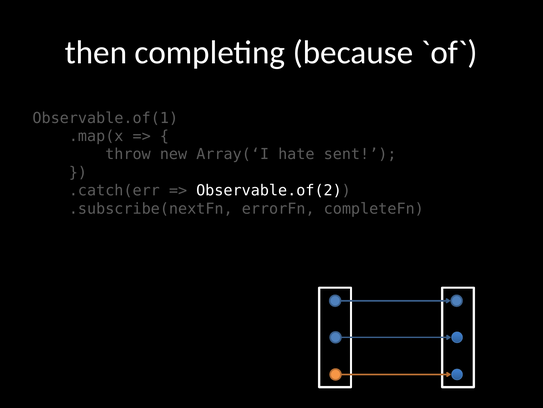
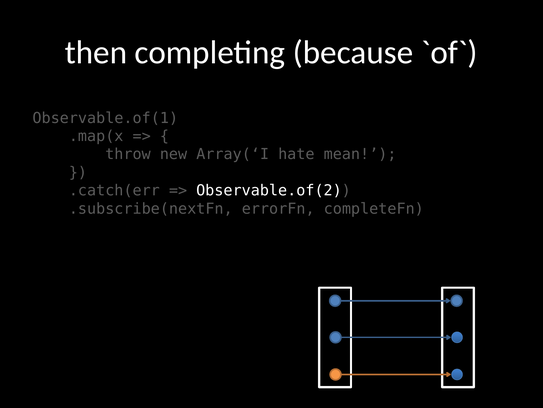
sent: sent -> mean
